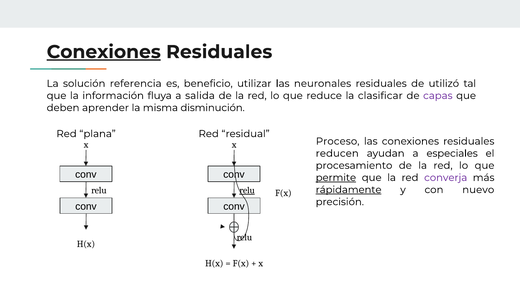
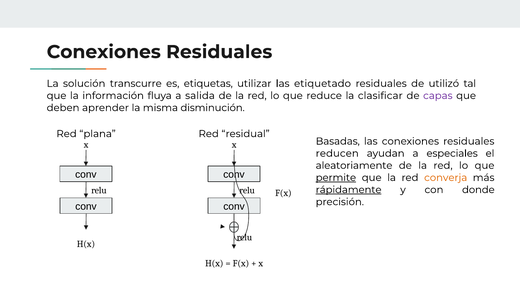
Conexiones at (104, 52) underline: present -> none
referencia: referencia -> transcurre
beneficio: beneficio -> etiquetas
neuronales: neuronales -> etiquetado
Proceso: Proceso -> Basadas
procesamiento: procesamiento -> aleatoriamente
converja colour: purple -> orange
relu at (247, 191) underline: present -> none
nuevo: nuevo -> donde
